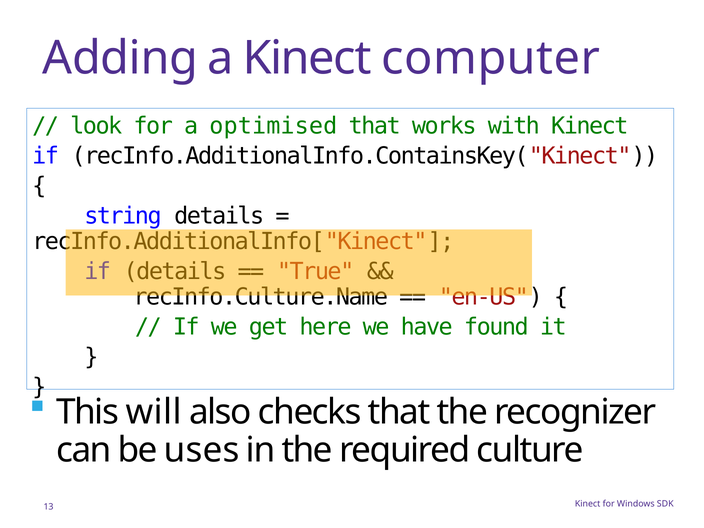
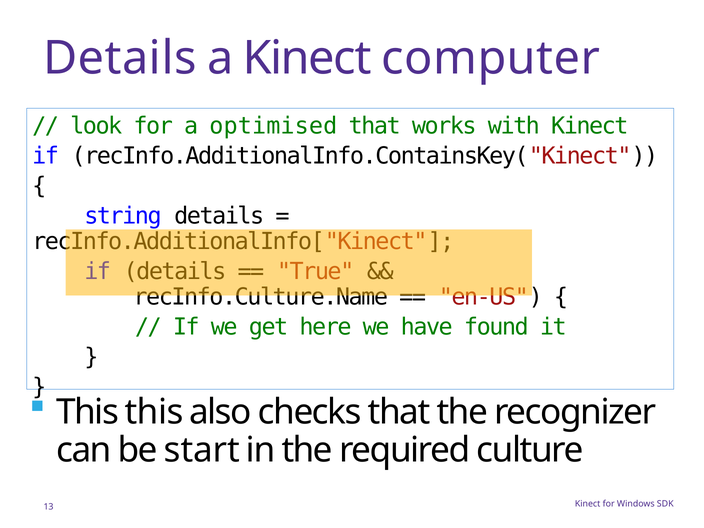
Adding at (120, 58): Adding -> Details
This will: will -> this
uses: uses -> start
